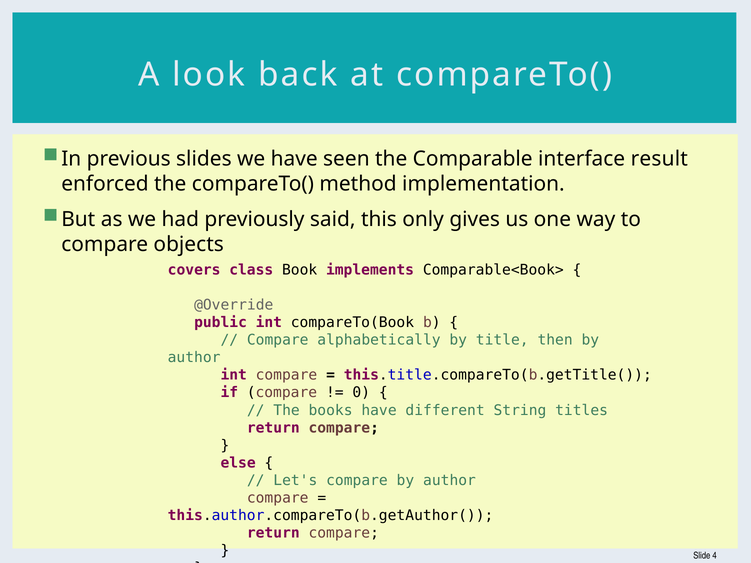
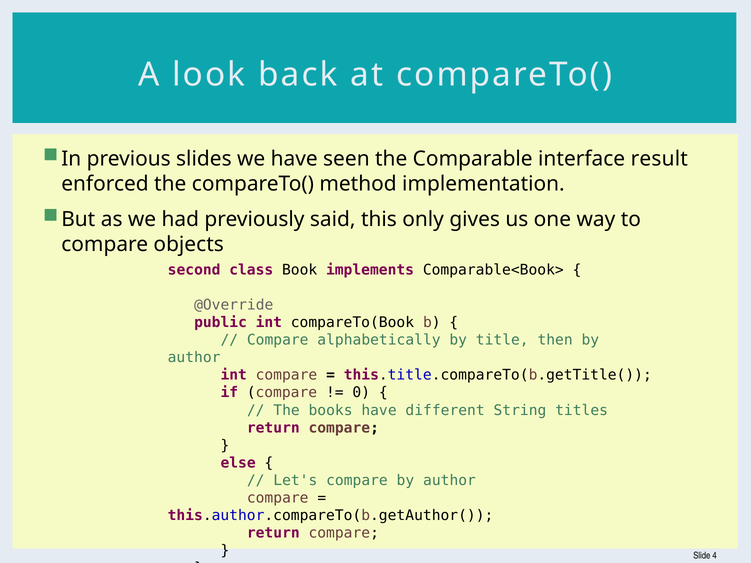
covers: covers -> second
